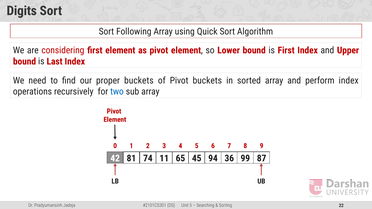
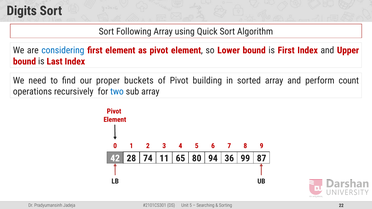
considering colour: red -> blue
Pivot buckets: buckets -> building
perform index: index -> count
81: 81 -> 28
45: 45 -> 80
